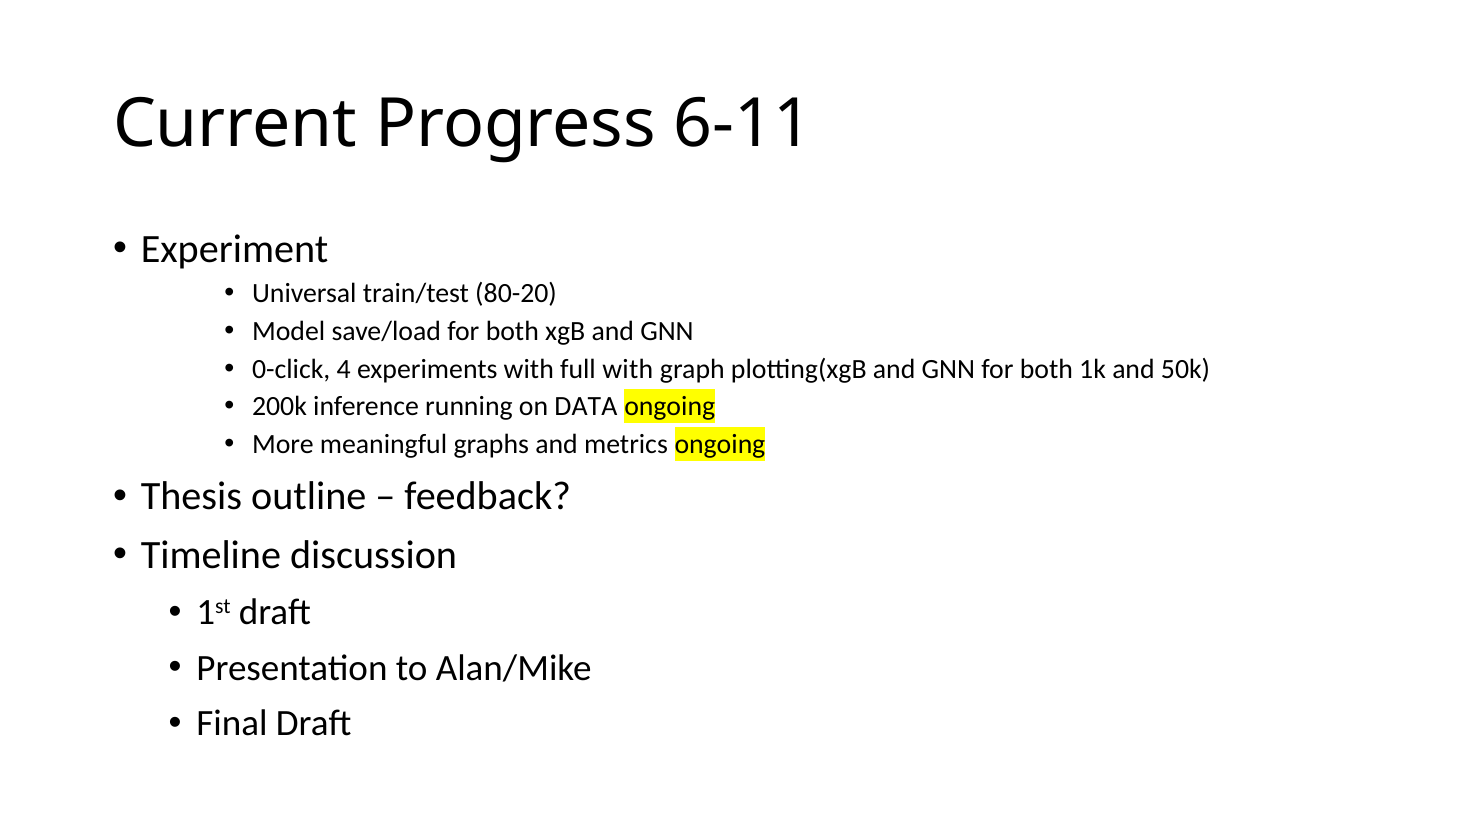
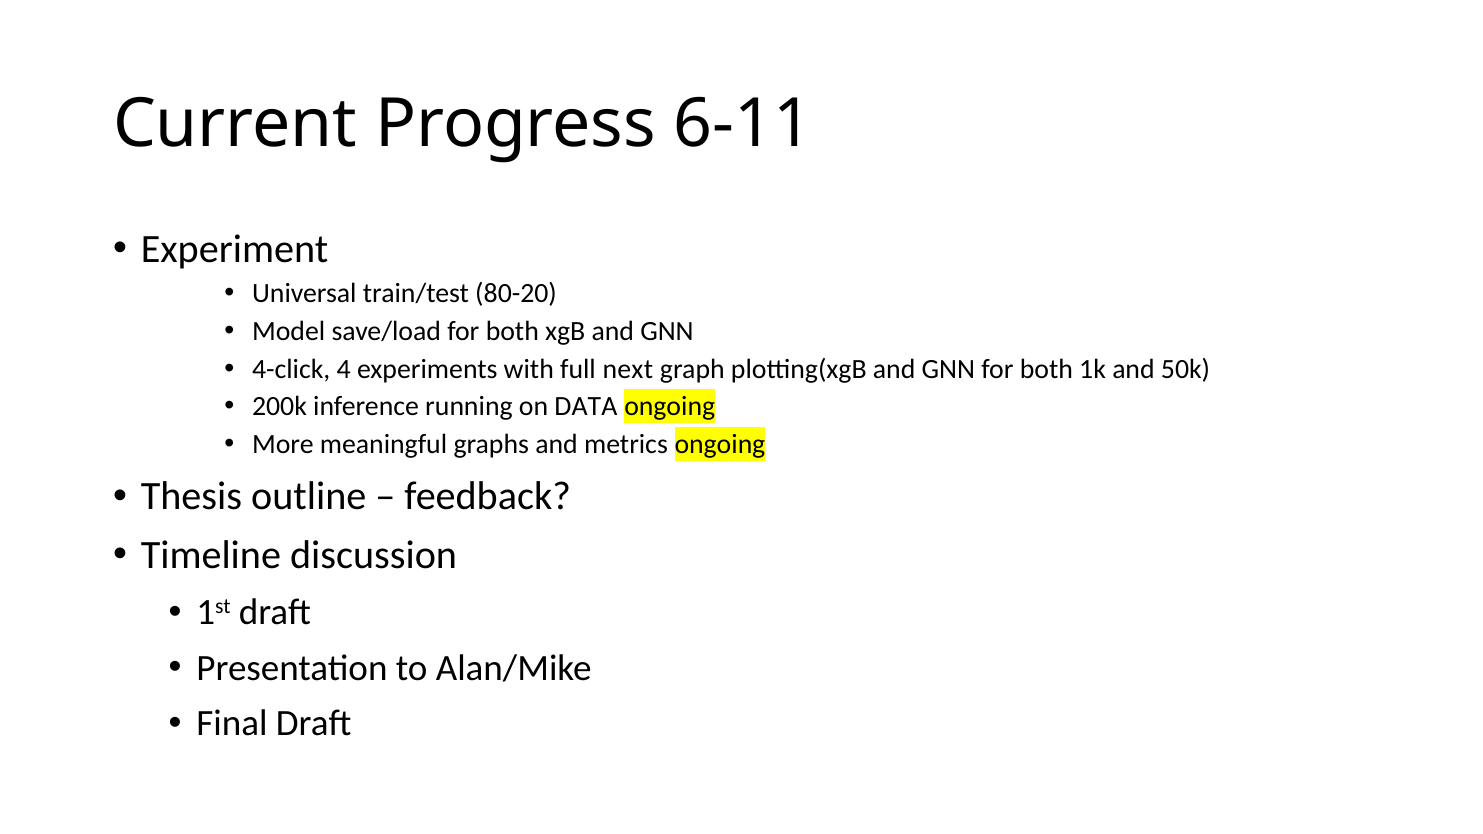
0-click: 0-click -> 4-click
full with: with -> next
